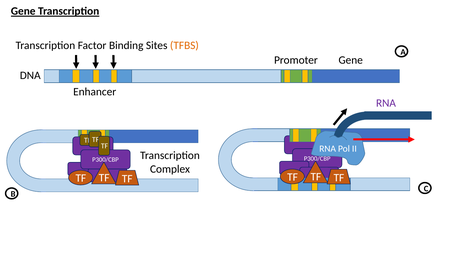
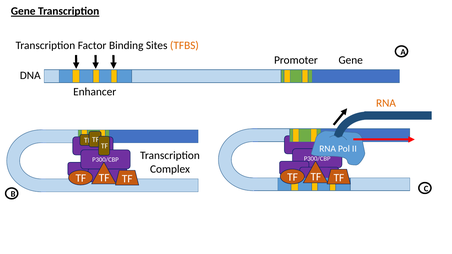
RNA at (386, 103) colour: purple -> orange
